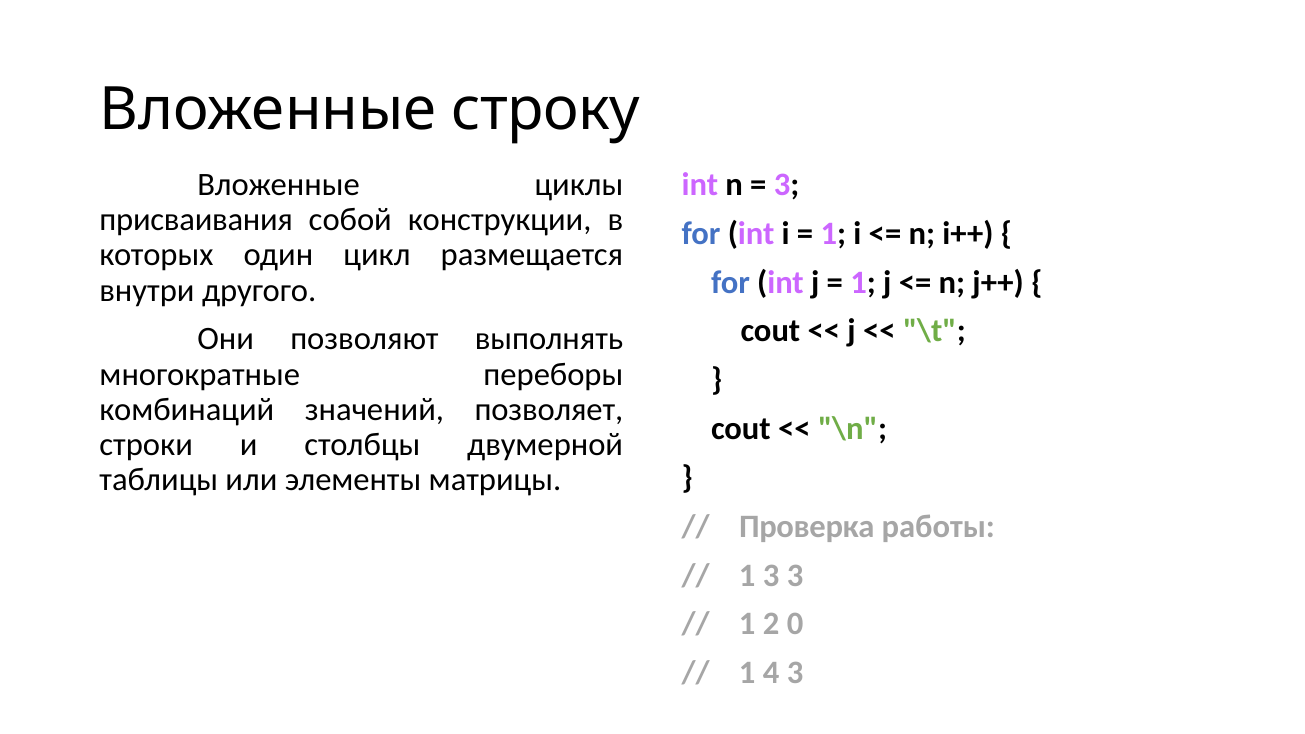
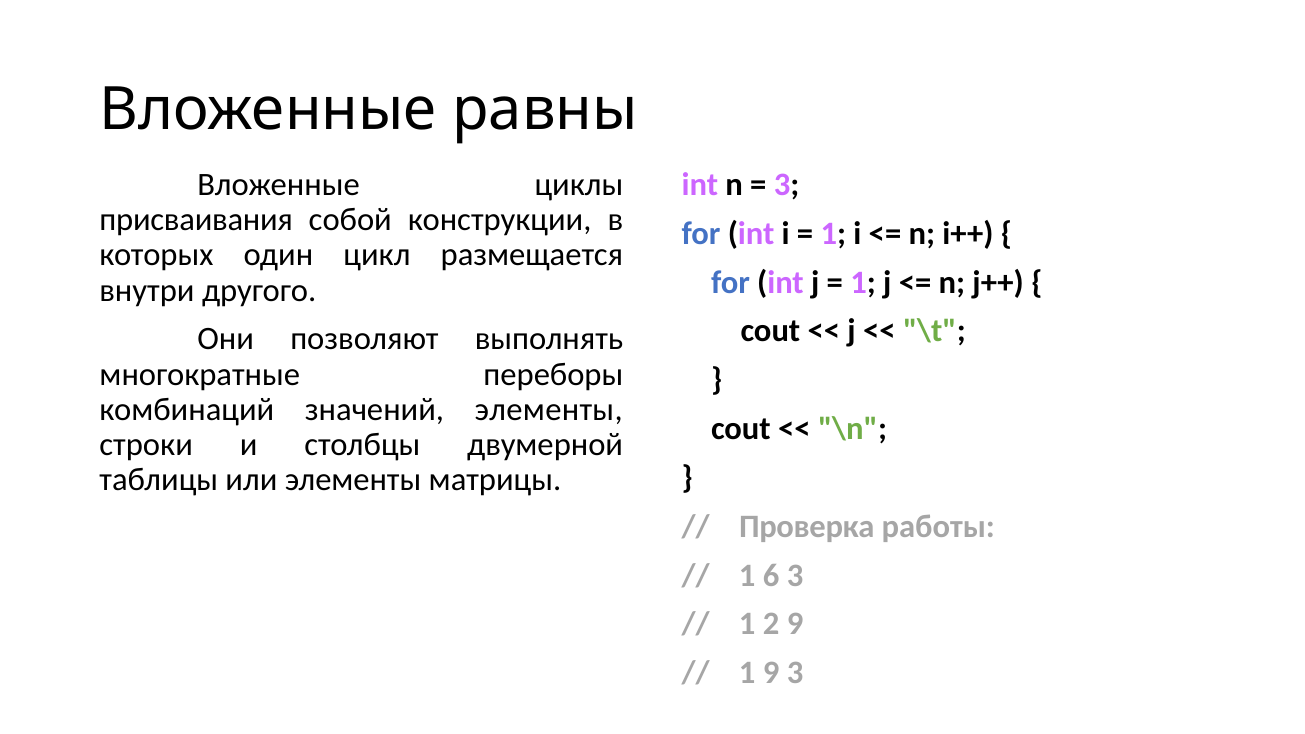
строку: строку -> равны
значений позволяет: позволяет -> элементы
1 3: 3 -> 6
2 0: 0 -> 9
1 4: 4 -> 9
